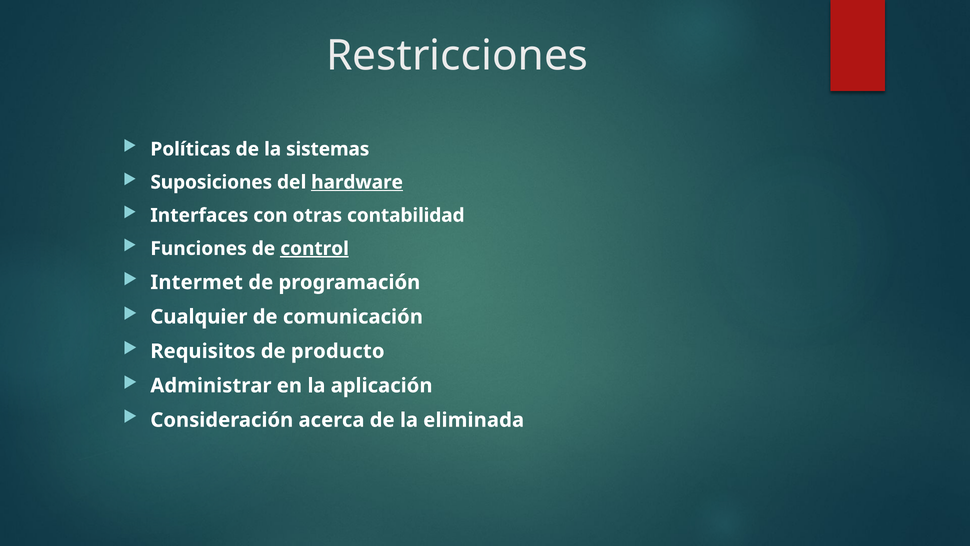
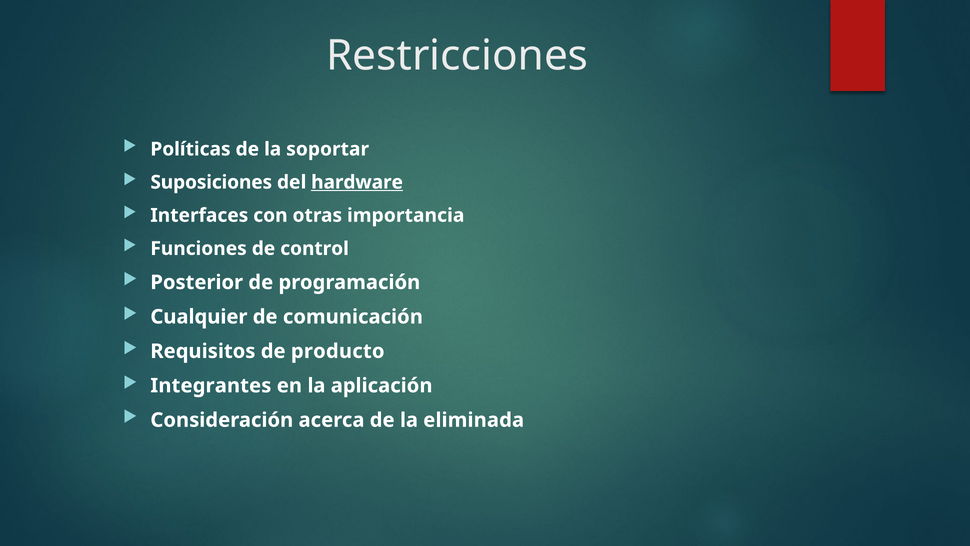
sistemas: sistemas -> soportar
contabilidad: contabilidad -> importancia
control underline: present -> none
Intermet: Intermet -> Posterior
Administrar: Administrar -> Integrantes
